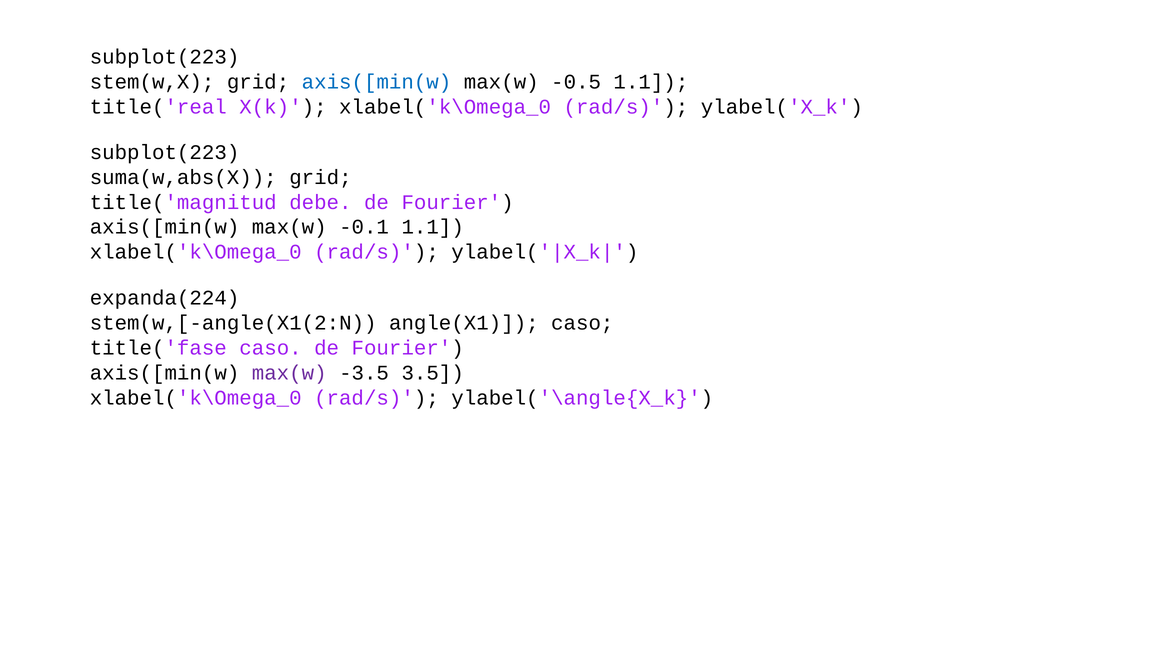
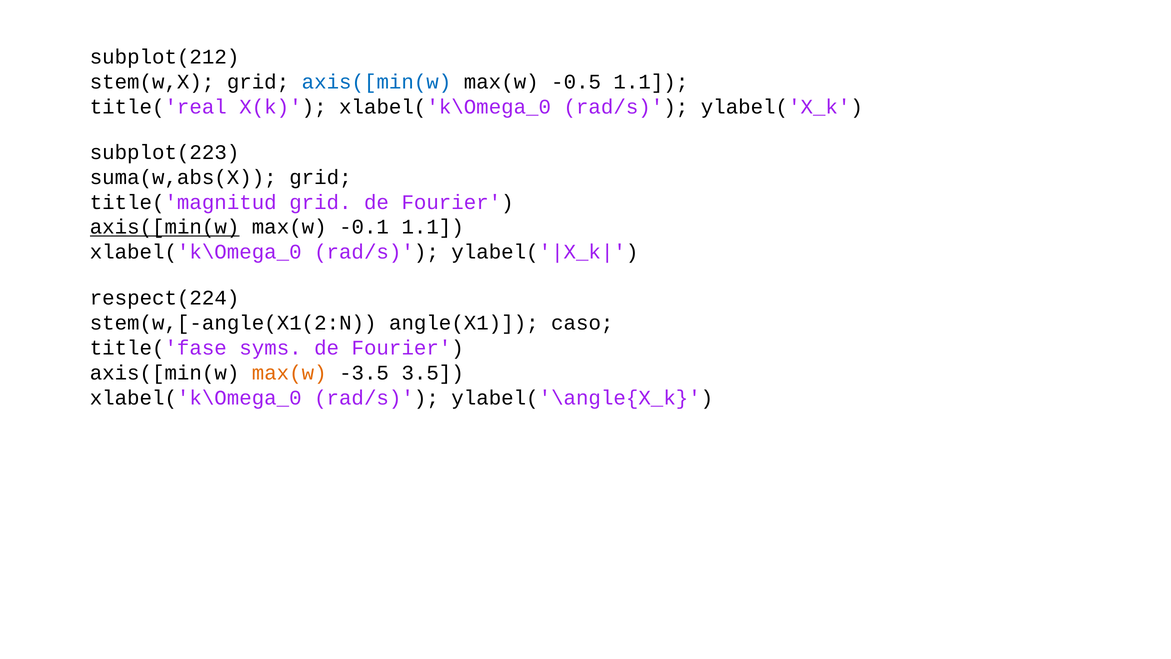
subplot(223 at (165, 57): subplot(223 -> subplot(212
title('magnitud debe: debe -> grid
axis([min(w at (165, 227) underline: none -> present
expanda(224: expanda(224 -> respect(224
title('fase caso: caso -> syms
max(w at (289, 373) colour: purple -> orange
